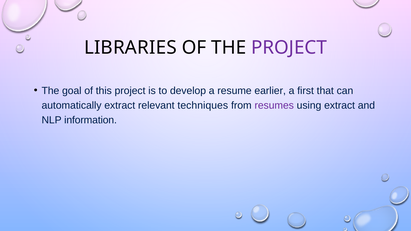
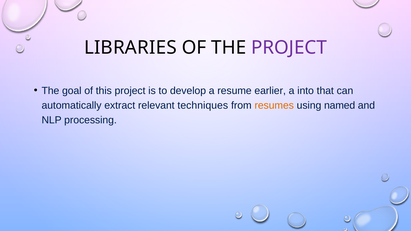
first: first -> into
resumes colour: purple -> orange
using extract: extract -> named
information: information -> processing
